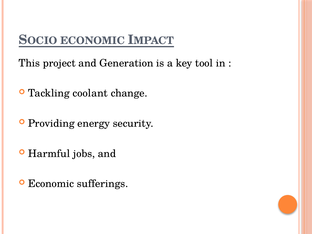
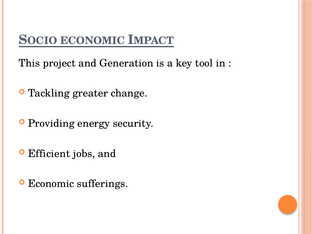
coolant: coolant -> greater
Harmful: Harmful -> Efficient
